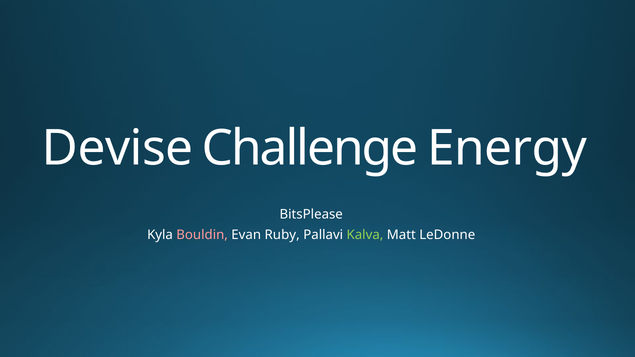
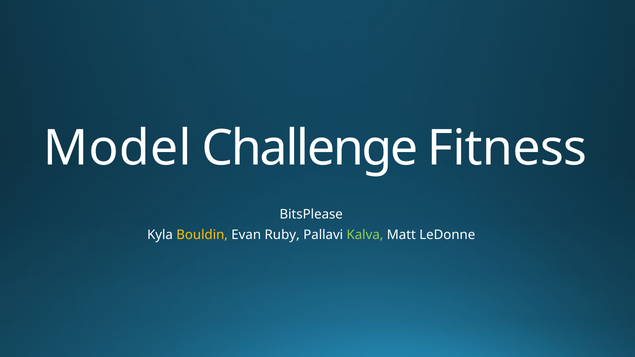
Devise: Devise -> Model
Energy: Energy -> Fitness
Bouldin colour: pink -> yellow
